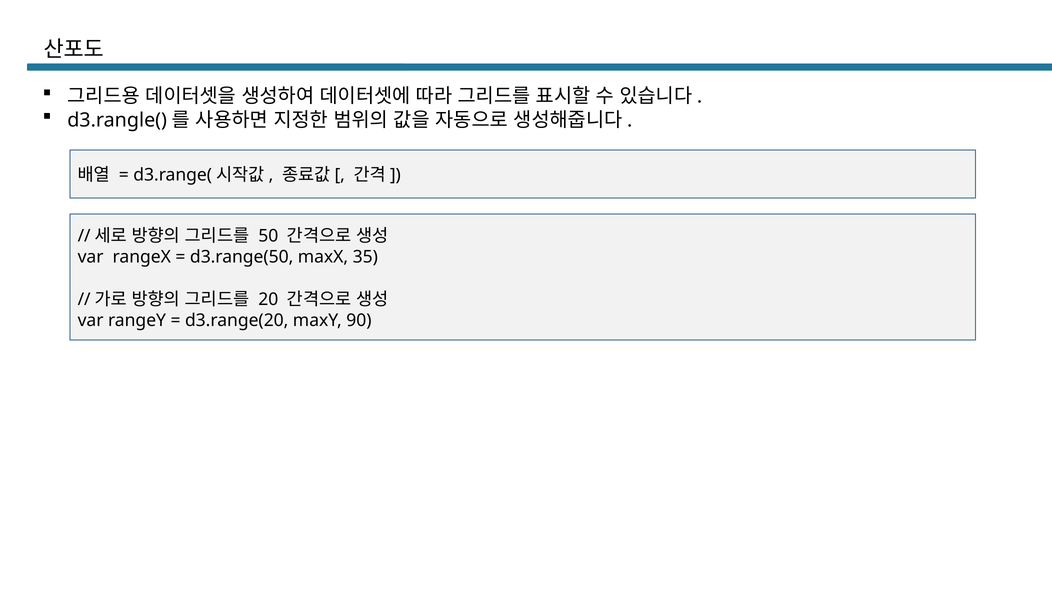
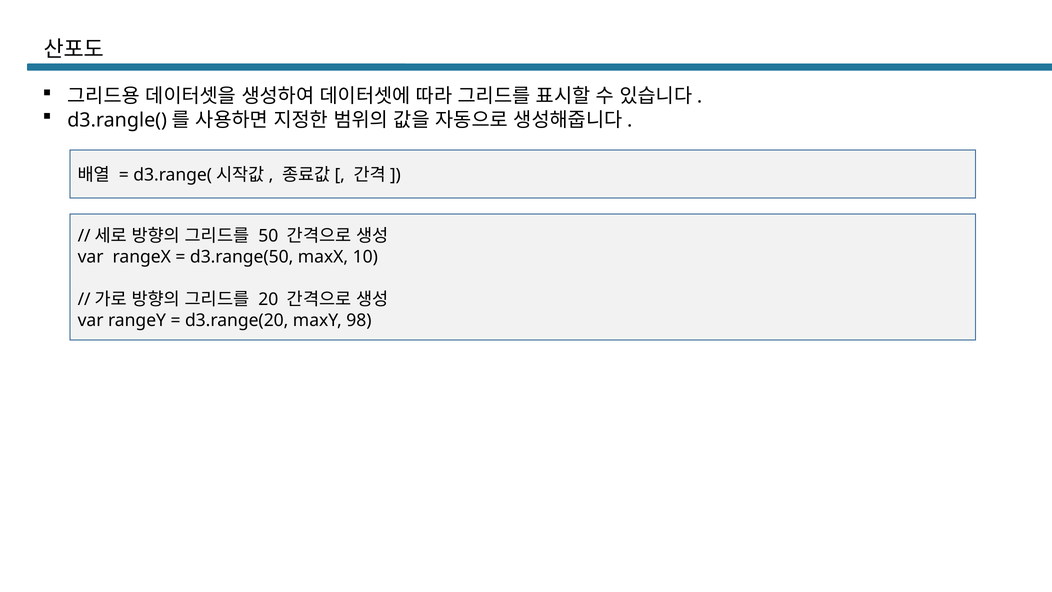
35: 35 -> 10
90: 90 -> 98
